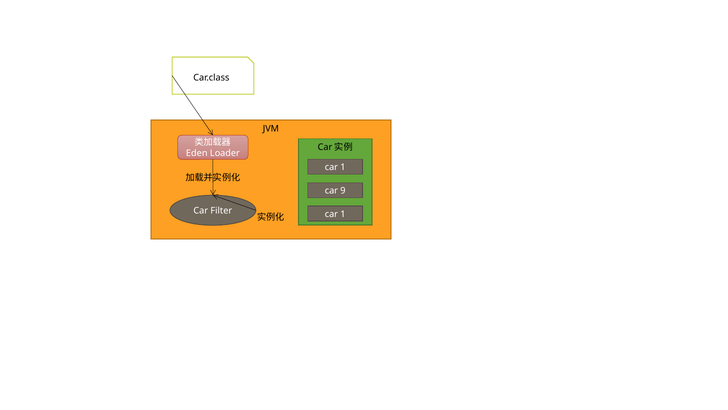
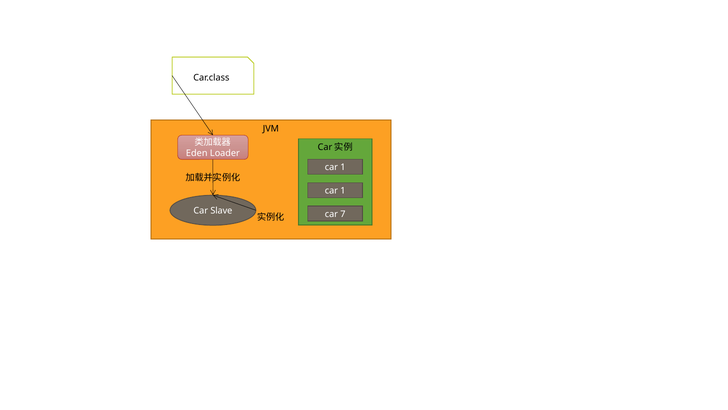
9 at (343, 191): 9 -> 1
Filter: Filter -> Slave
1 at (343, 214): 1 -> 7
